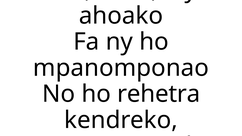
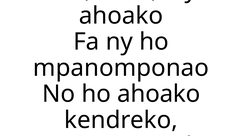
ho rehetra: rehetra -> ahoako
